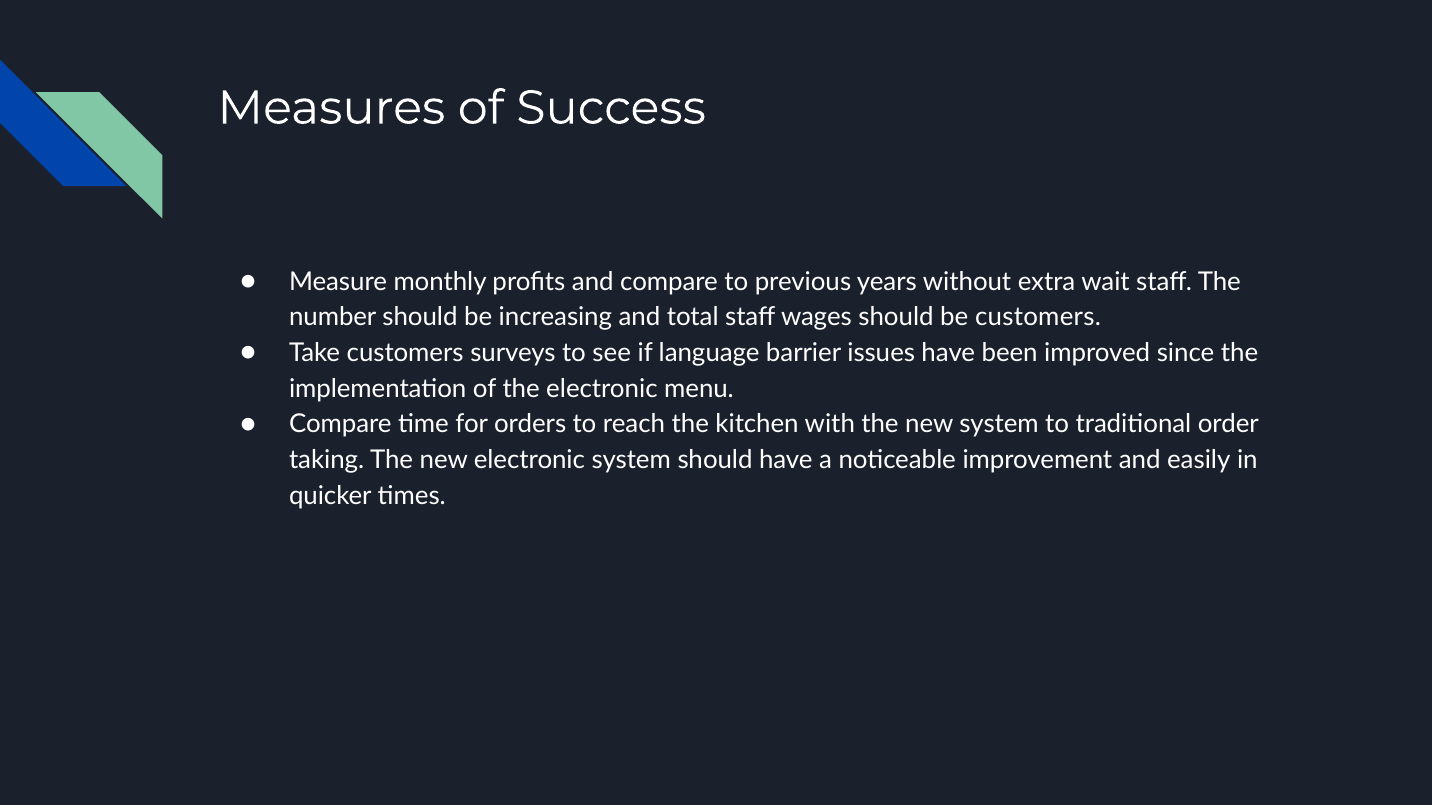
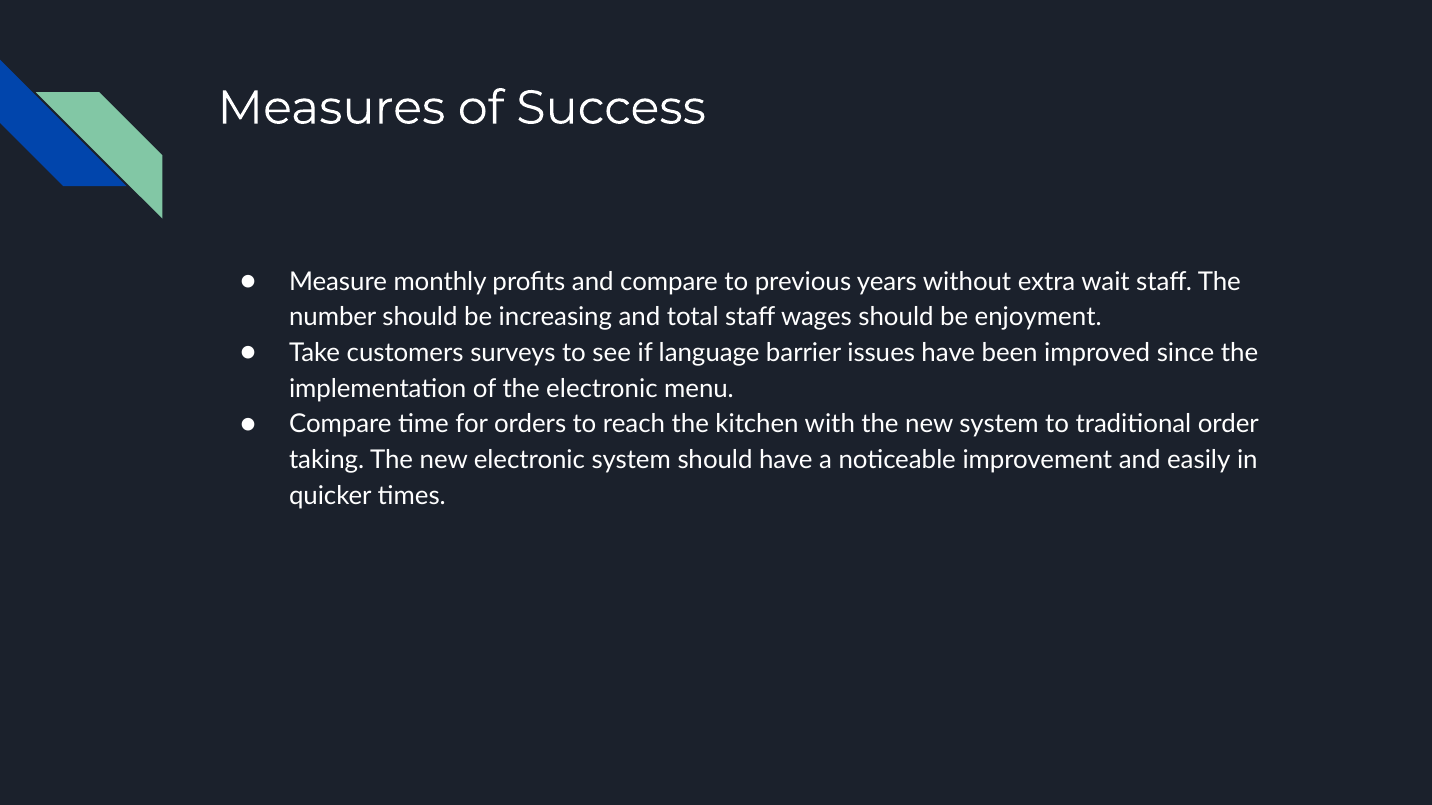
be customers: customers -> enjoyment
